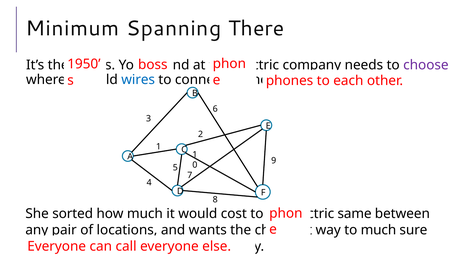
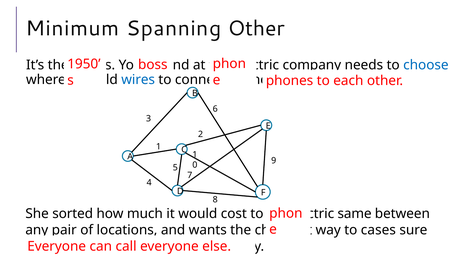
Spanning There: There -> Other
choose colour: purple -> blue
to much: much -> cases
